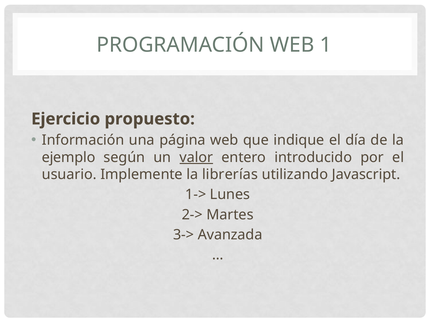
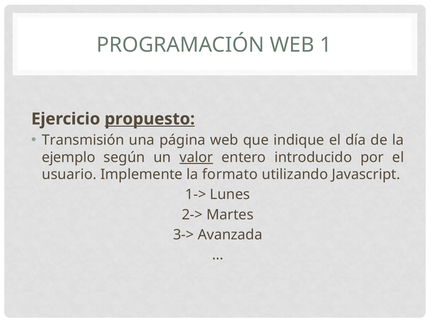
propuesto underline: none -> present
Información: Información -> Transmisión
librerías: librerías -> formato
